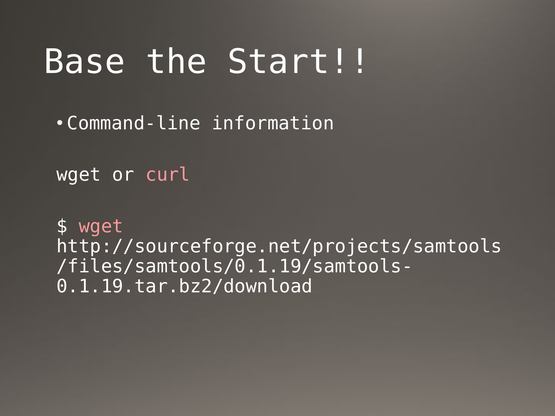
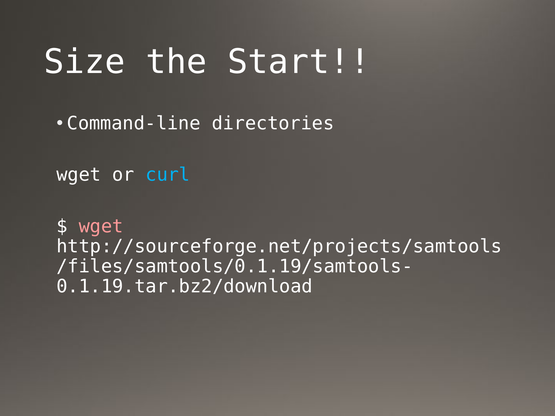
Base: Base -> Size
information: information -> directories
curl colour: pink -> light blue
